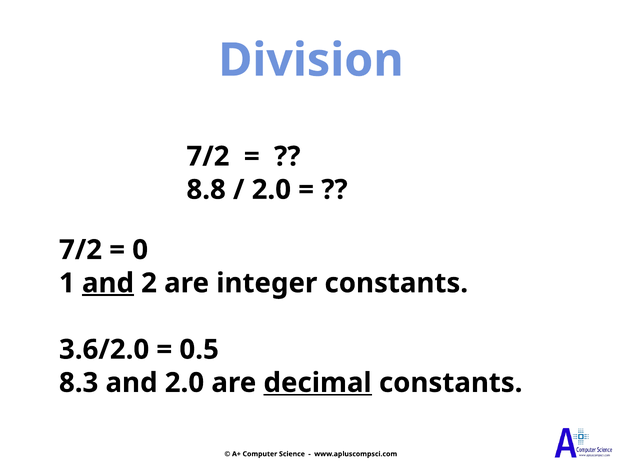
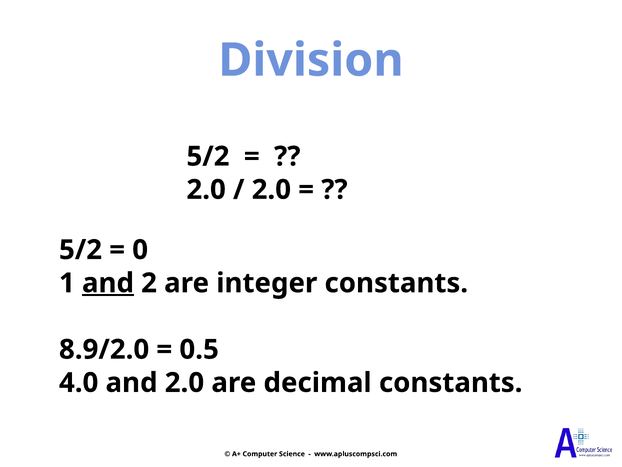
7/2 at (208, 156): 7/2 -> 5/2
8.8 at (206, 190): 8.8 -> 2.0
7/2 at (81, 250): 7/2 -> 5/2
3.6/2.0: 3.6/2.0 -> 8.9/2.0
8.3: 8.3 -> 4.0
decimal underline: present -> none
